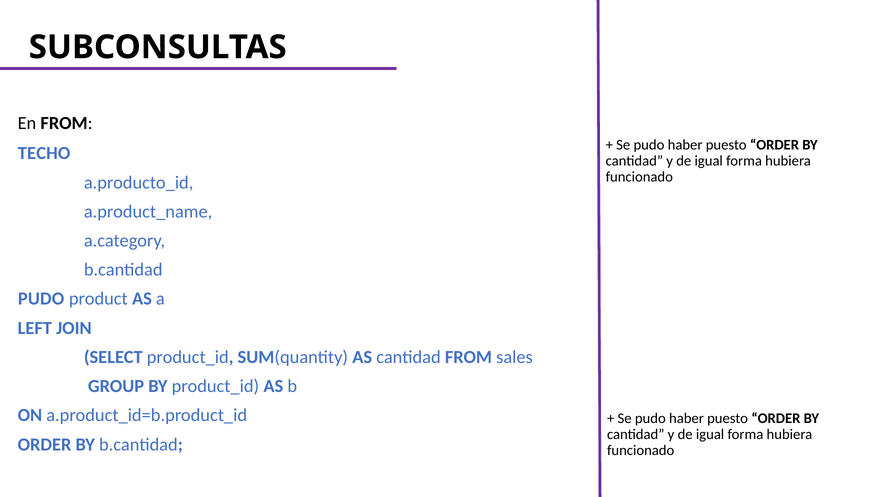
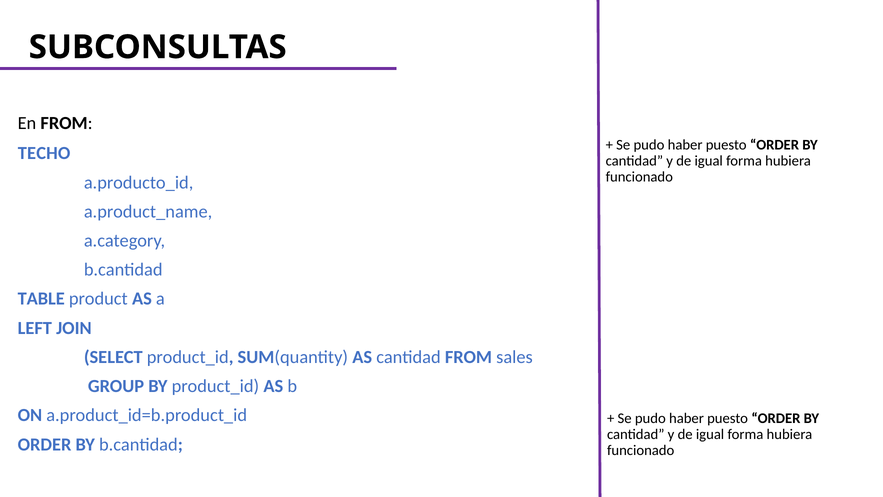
PUDO at (41, 299): PUDO -> TABLE
